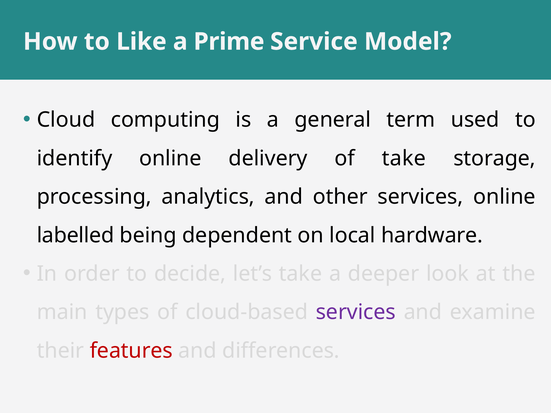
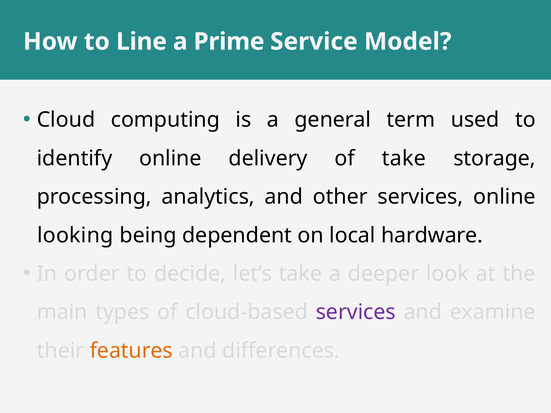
Like: Like -> Line
labelled: labelled -> looking
features colour: red -> orange
